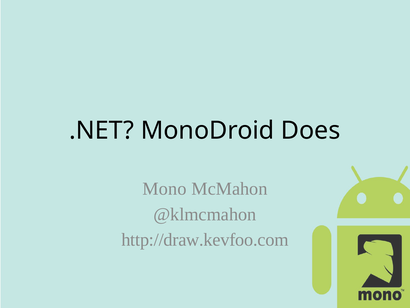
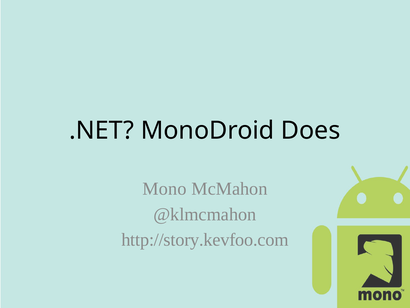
http://draw.kevfoo.com: http://draw.kevfoo.com -> http://story.kevfoo.com
